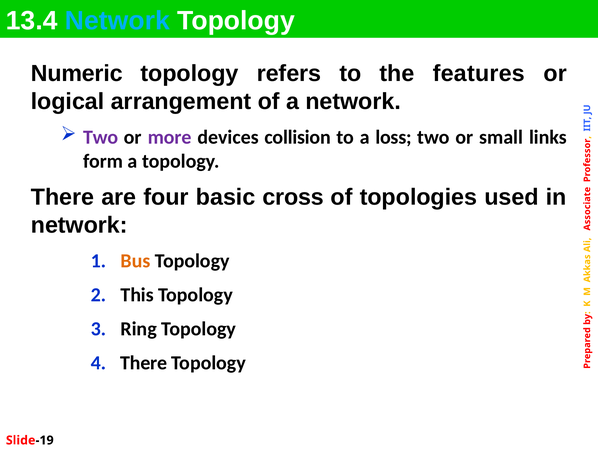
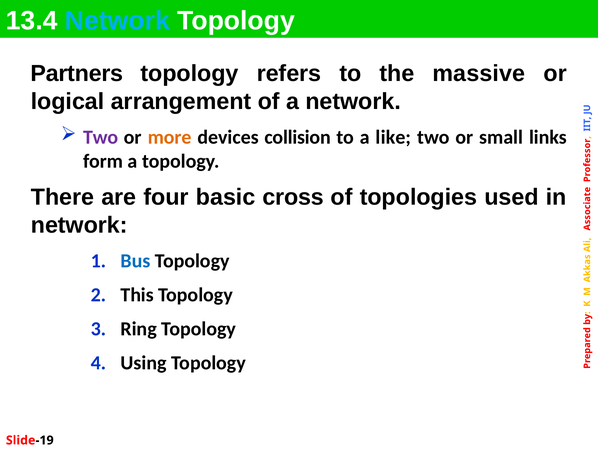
Numeric: Numeric -> Partners
features: features -> massive
more colour: purple -> orange
loss: loss -> like
Bus colour: orange -> blue
There at (144, 362): There -> Using
